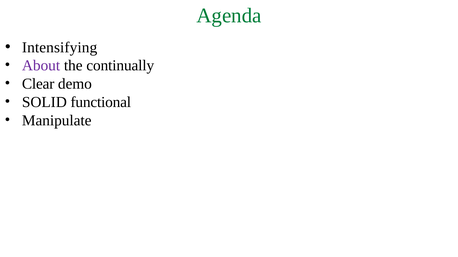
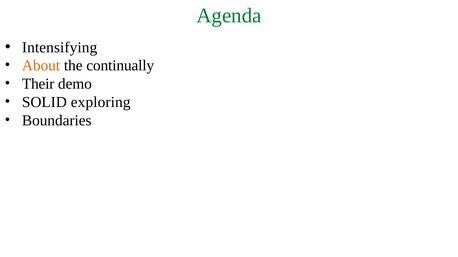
About colour: purple -> orange
Clear: Clear -> Their
functional: functional -> exploring
Manipulate: Manipulate -> Boundaries
